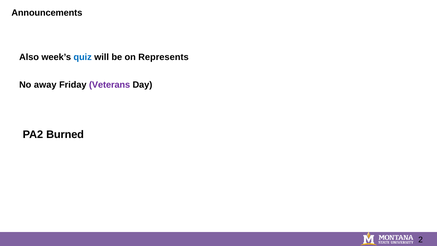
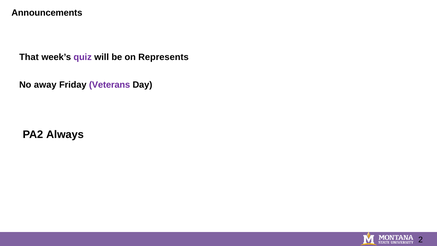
Also: Also -> That
quiz colour: blue -> purple
Burned: Burned -> Always
